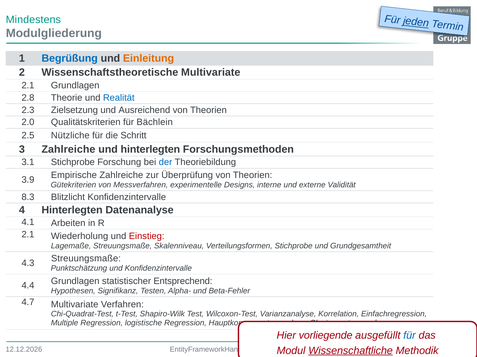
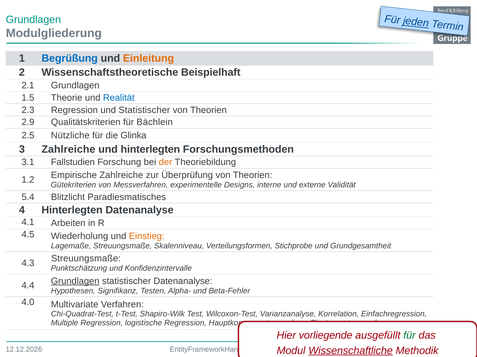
Mindestens at (33, 20): Mindestens -> Grundlagen
Wissenschaftstheoretische Multivariate: Multivariate -> Beispielhaft
2.8: 2.8 -> 1.5
2.3 Zielsetzung: Zielsetzung -> Regression
und Ausreichend: Ausreichend -> Statistischer
2.0: 2.0 -> 2.9
die Schritt: Schritt -> Glinka
3.1 Stichprobe: Stichprobe -> Fallstudien
der colour: blue -> orange
3.9: 3.9 -> 1.2
8.3: 8.3 -> 5.4
Blitzlicht Konfidenzintervalle: Konfidenzintervalle -> Paradiesmatisches
2.1 at (28, 235): 2.1 -> 4.5
Einstieg colour: red -> orange
Grundlagen at (75, 282) underline: none -> present
statistischer Entsprechend: Entsprechend -> Datenanalyse
4.7: 4.7 -> 4.0
für at (409, 336) colour: blue -> green
